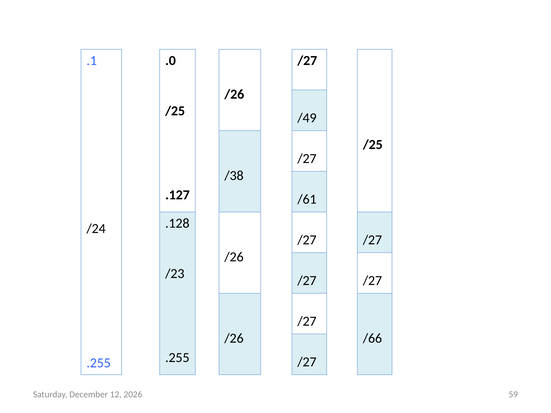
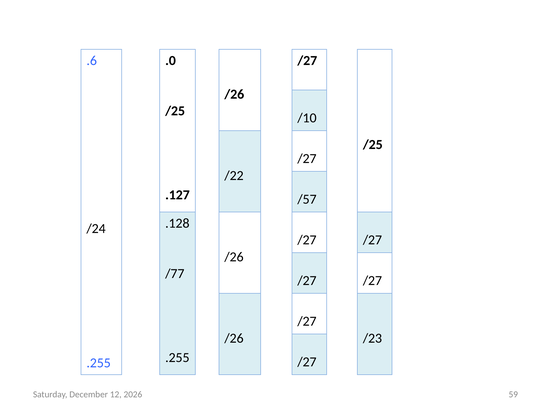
.1: .1 -> .6
/49: /49 -> /10
/38: /38 -> /22
/61: /61 -> /57
/23: /23 -> /77
/66: /66 -> /23
